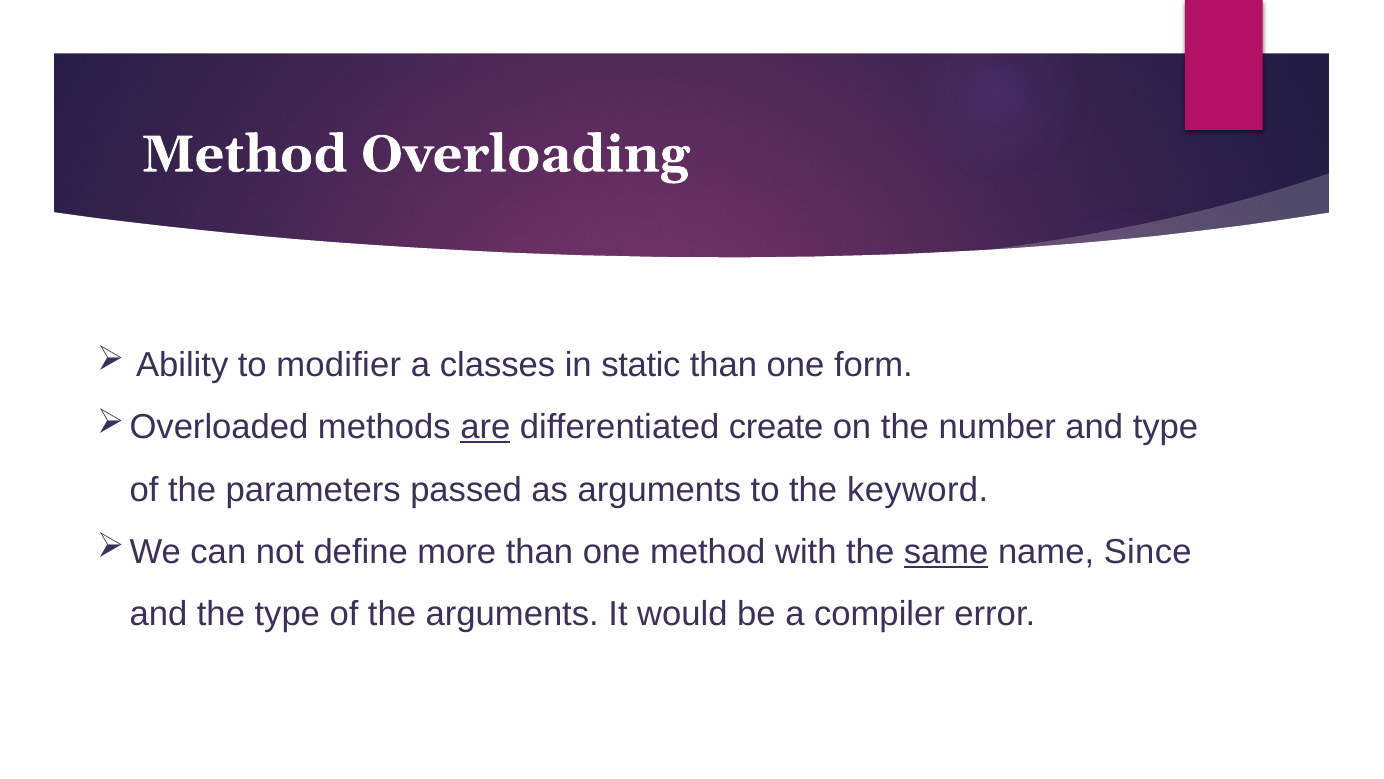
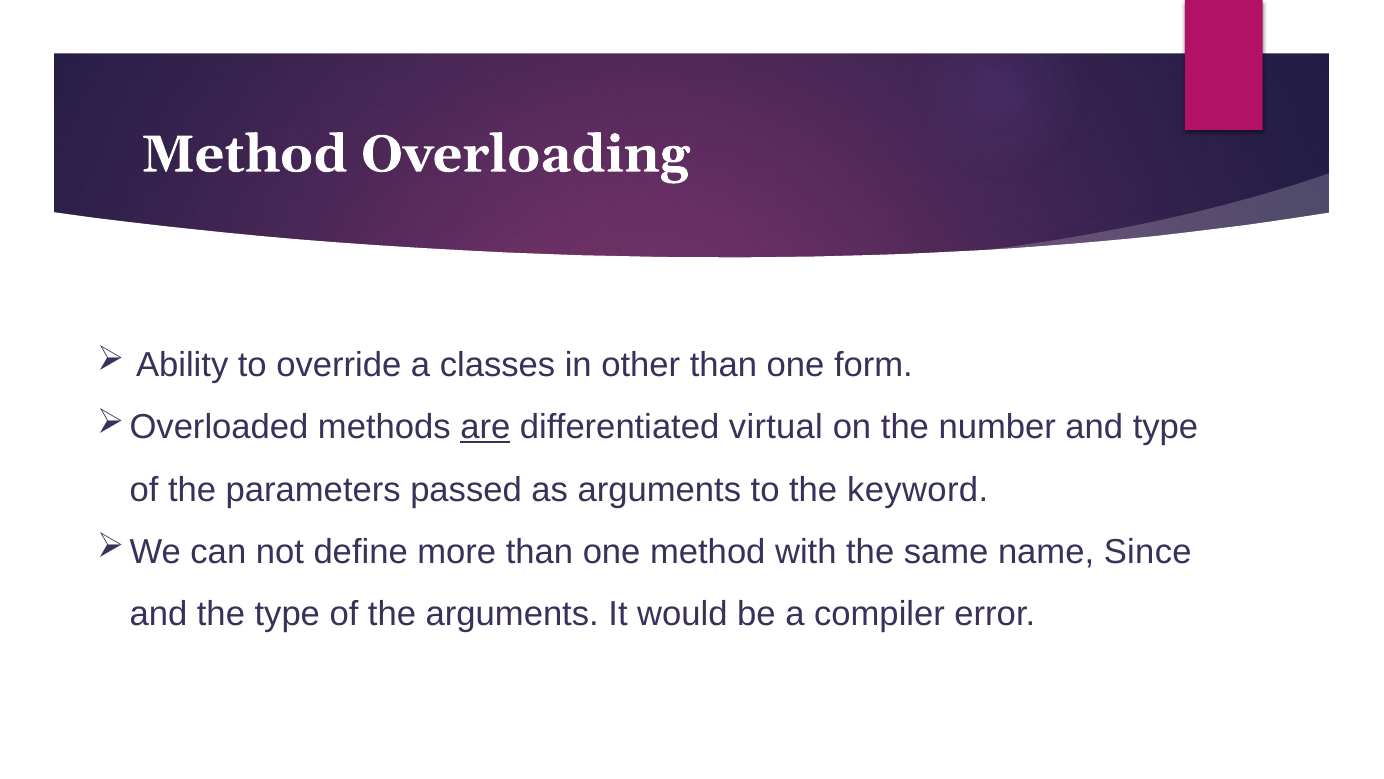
modifier: modifier -> override
static: static -> other
create: create -> virtual
same underline: present -> none
